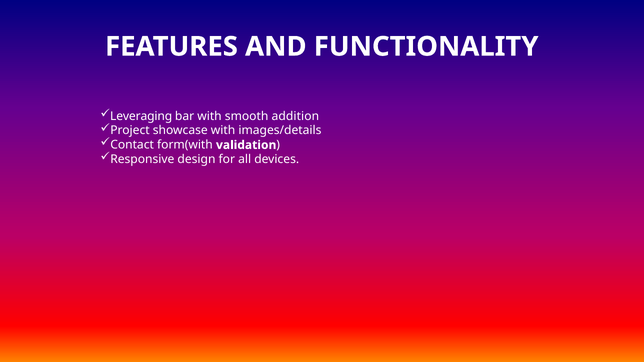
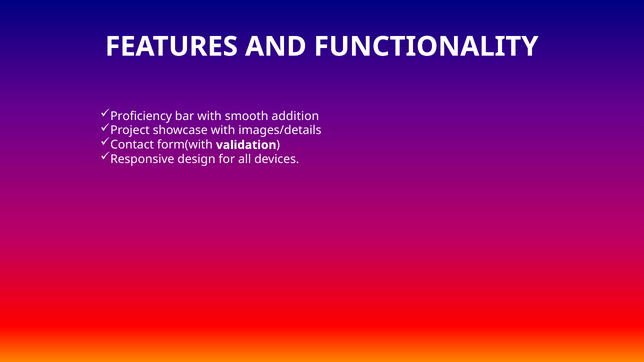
Leveraging: Leveraging -> Proficiency
